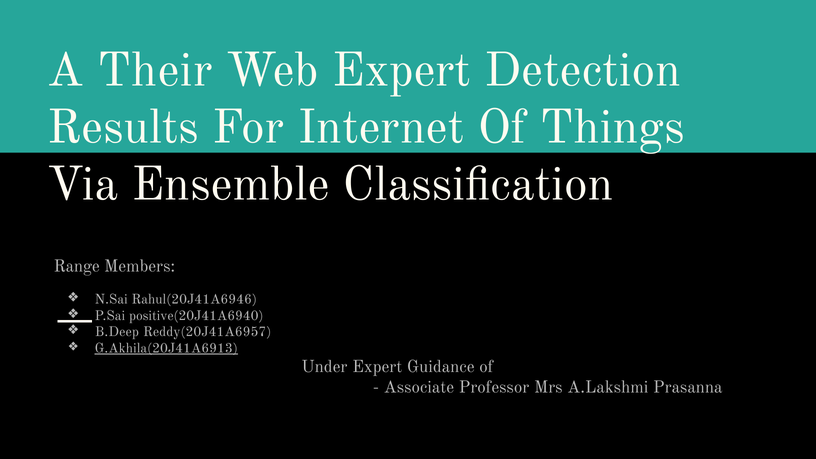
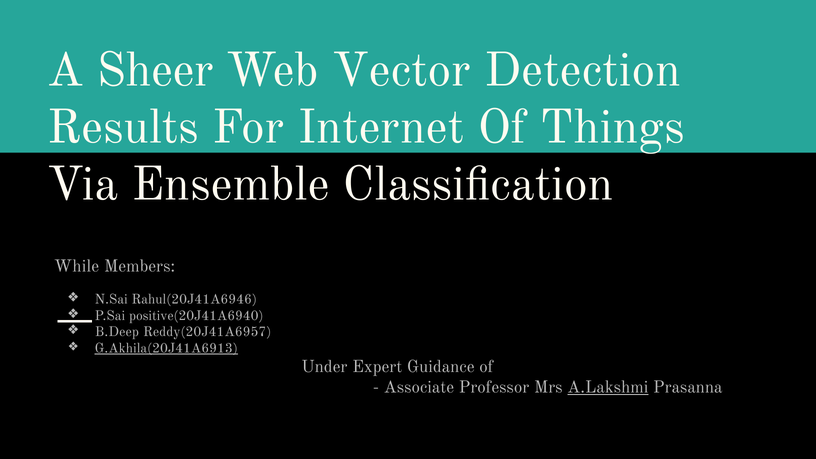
Their: Their -> Sheer
Web Expert: Expert -> Vector
Range: Range -> While
A.Lakshmi underline: none -> present
